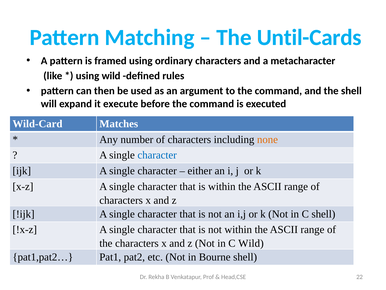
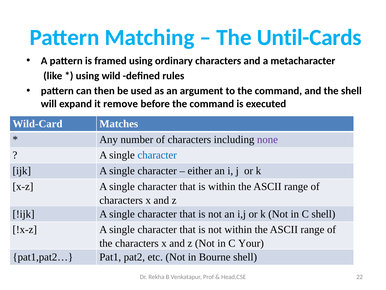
execute: execute -> remove
none colour: orange -> purple
C Wild: Wild -> Your
